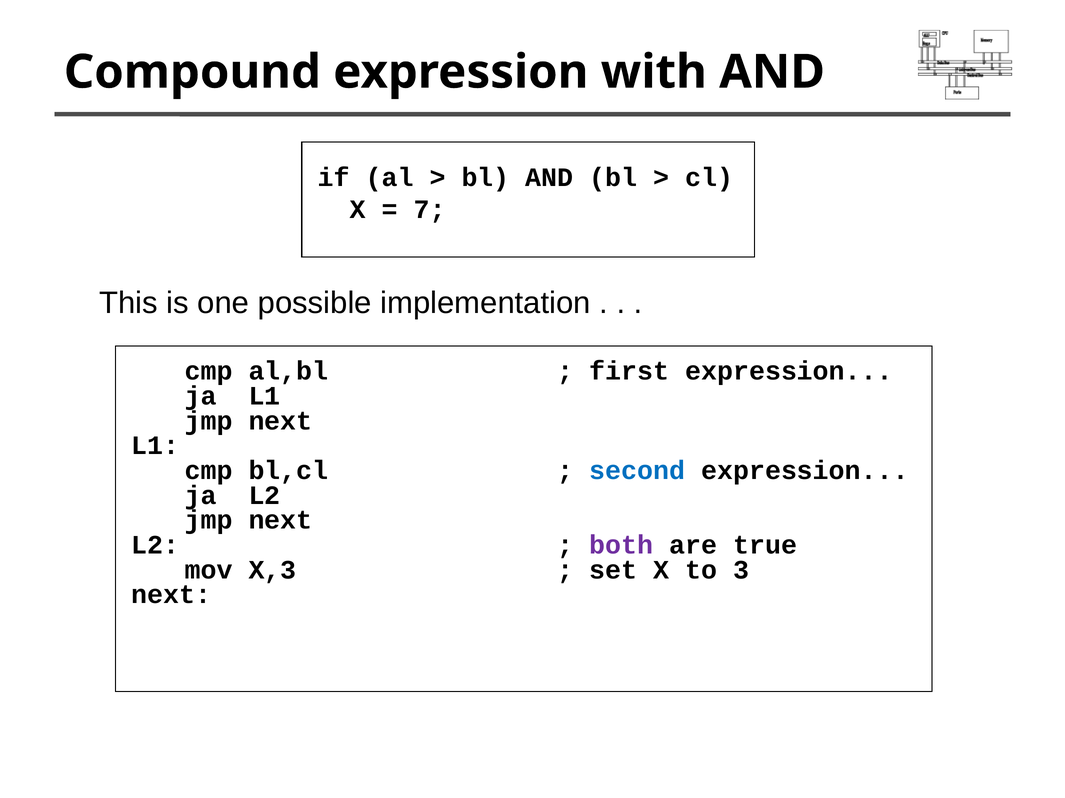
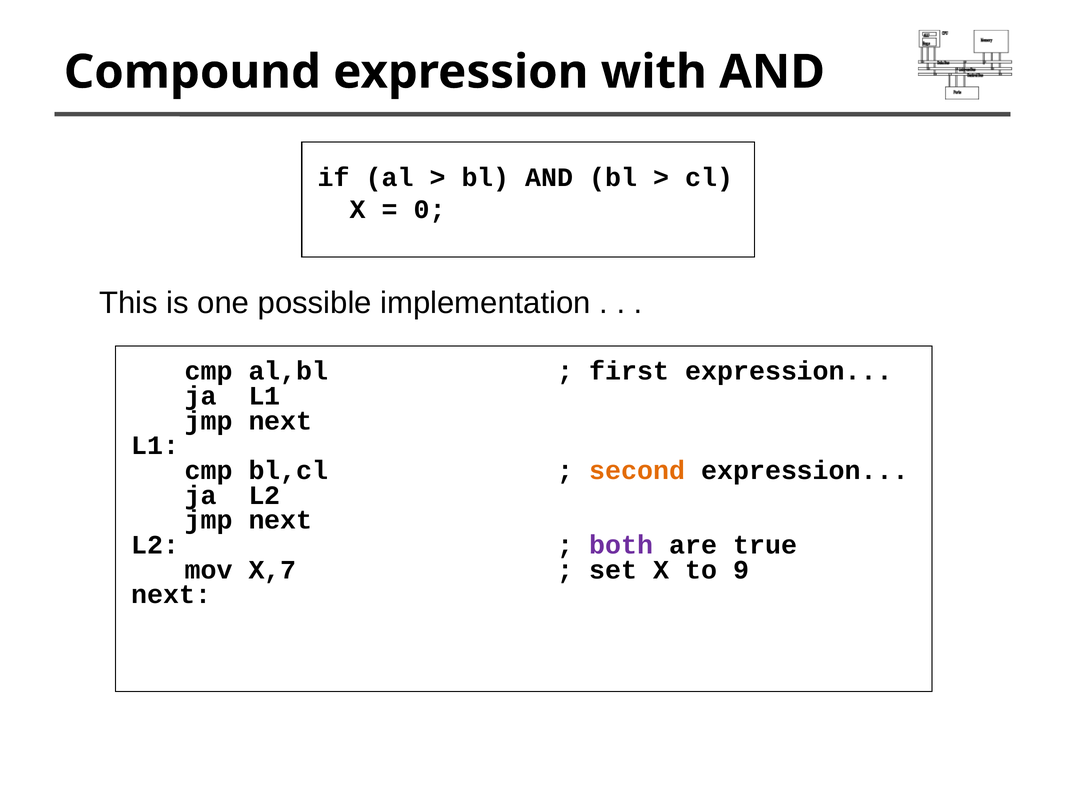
7: 7 -> 0
second colour: blue -> orange
X,3: X,3 -> X,7
3: 3 -> 9
